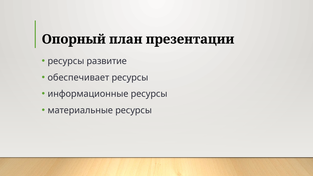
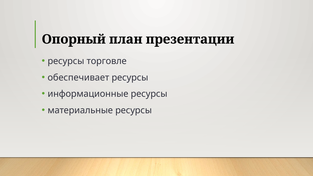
развитие: развитие -> торговле
